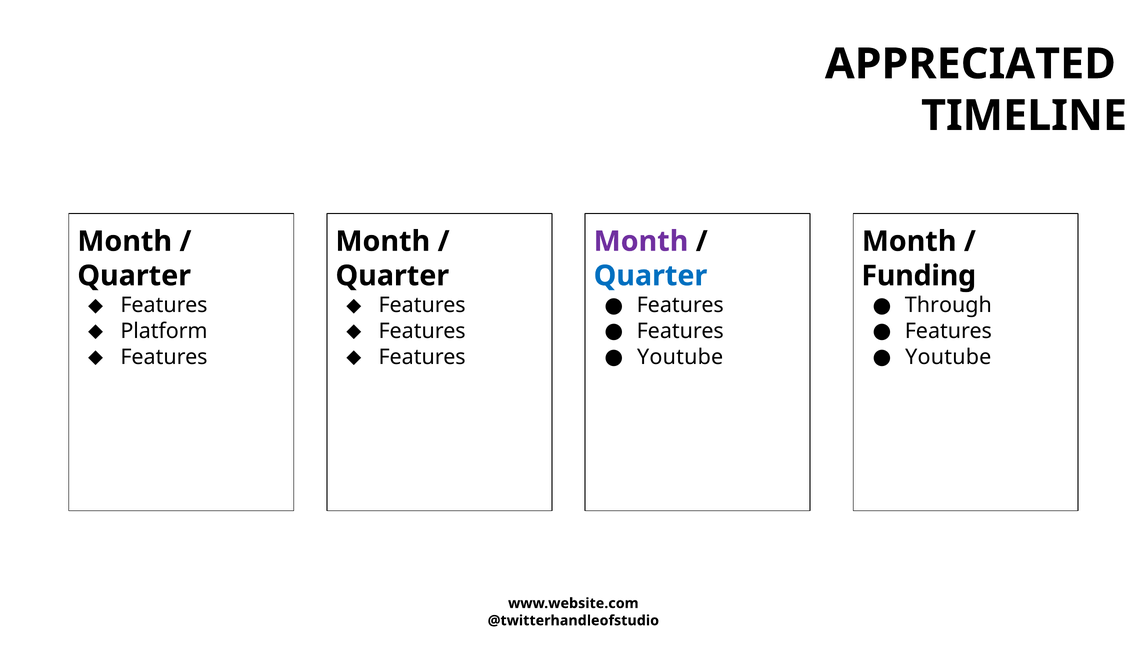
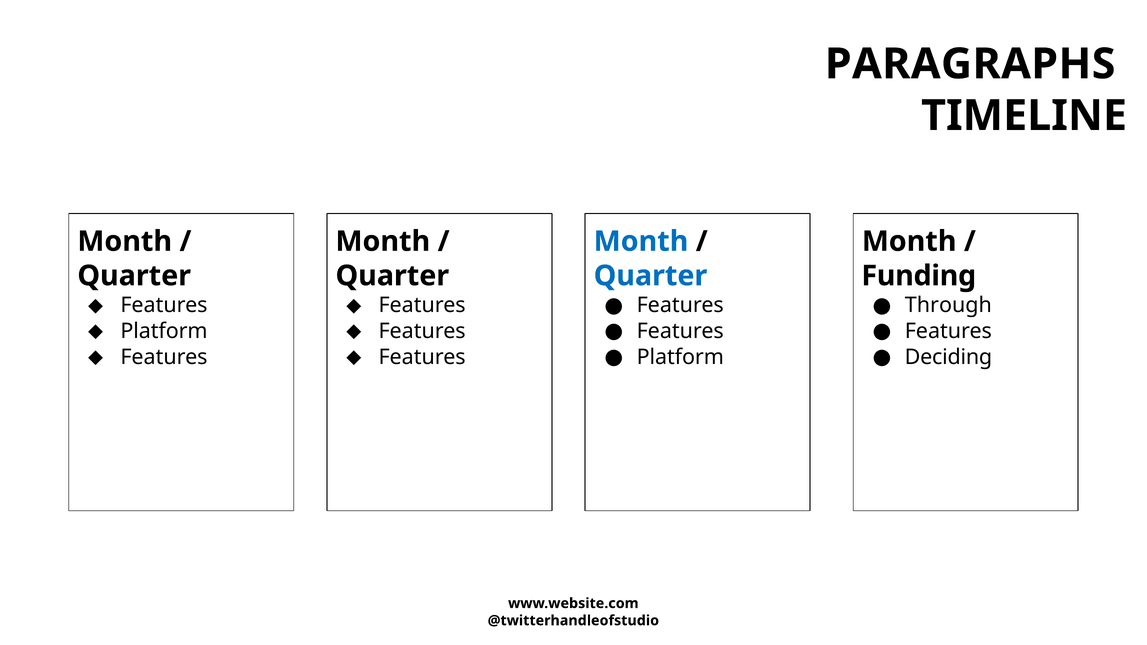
APPRECIATED: APPRECIATED -> PARAGRAPHS
Month at (641, 241) colour: purple -> blue
Youtube at (680, 357): Youtube -> Platform
Youtube at (948, 357): Youtube -> Deciding
